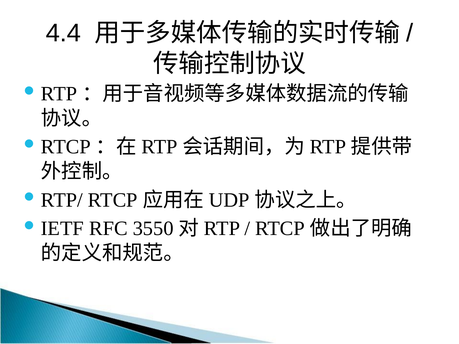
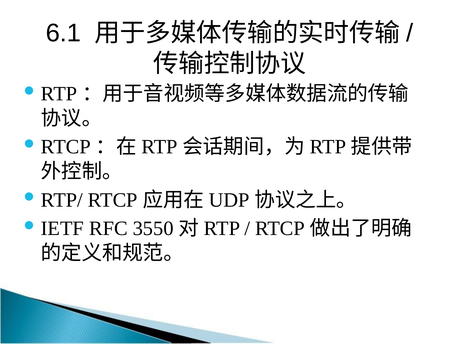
4.4: 4.4 -> 6.1
